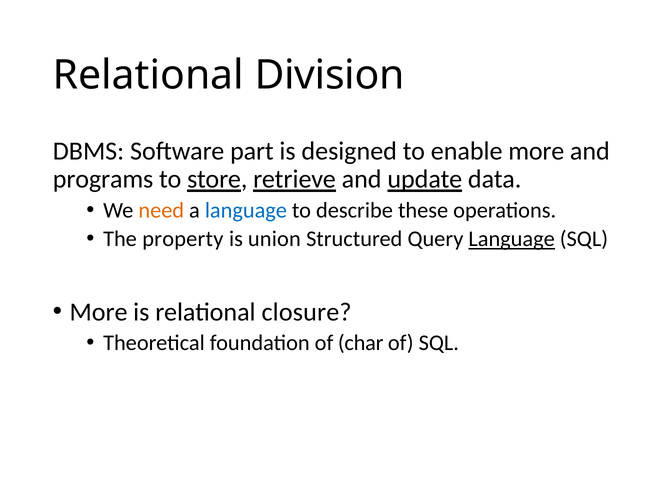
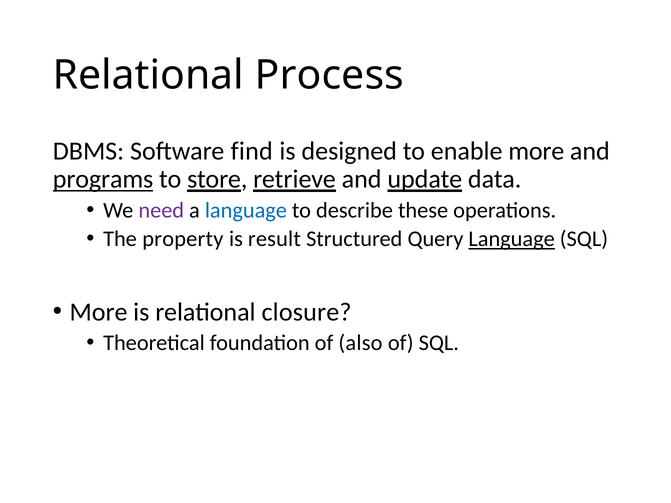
Division: Division -> Process
part: part -> find
programs underline: none -> present
need colour: orange -> purple
union: union -> result
char: char -> also
